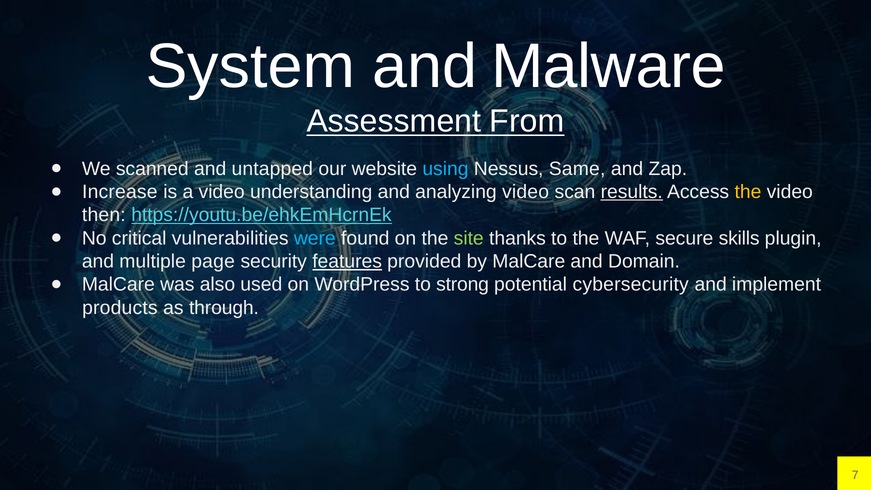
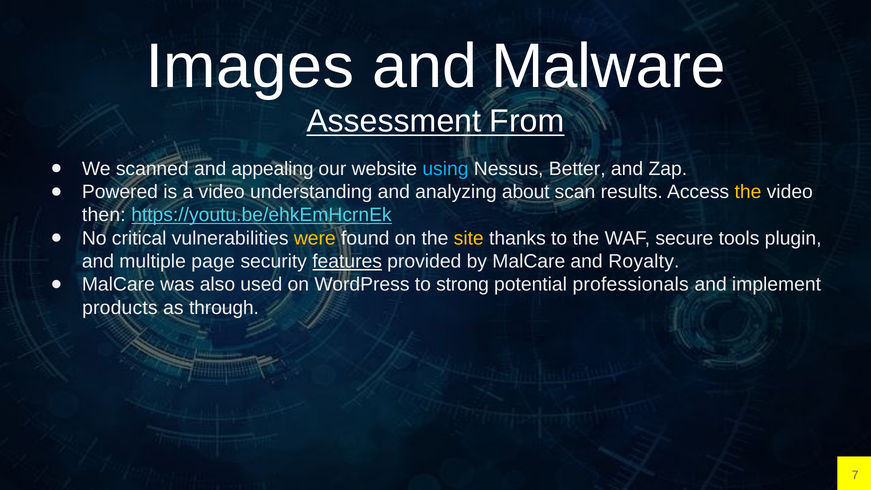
System: System -> Images
untapped: untapped -> appealing
Same: Same -> Better
Increase: Increase -> Powered
analyzing video: video -> about
results underline: present -> none
were colour: light blue -> yellow
site colour: light green -> yellow
skills: skills -> tools
Domain: Domain -> Royalty
cybersecurity: cybersecurity -> professionals
